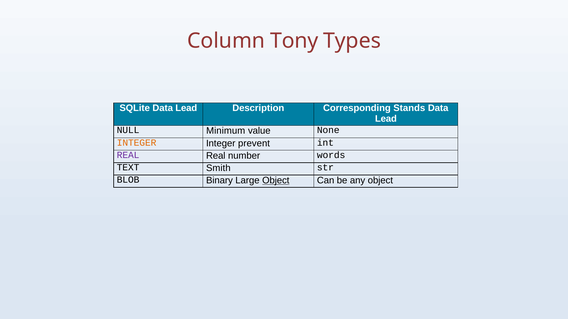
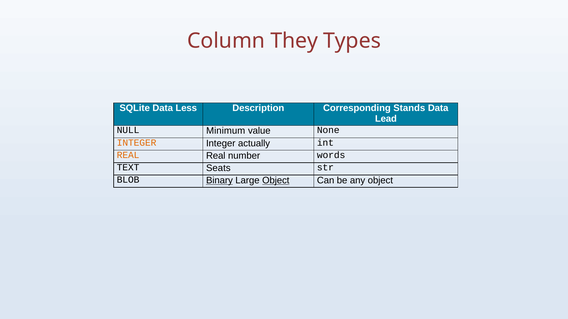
Tony: Tony -> They
SQLite Data Lead: Lead -> Less
prevent: prevent -> actually
REAL at (128, 155) colour: purple -> orange
Smith: Smith -> Seats
Binary underline: none -> present
